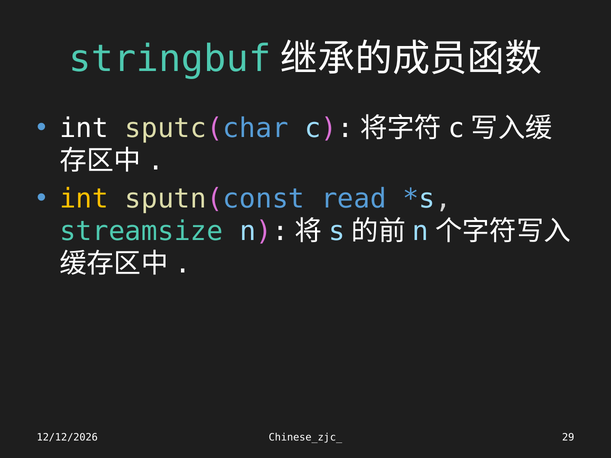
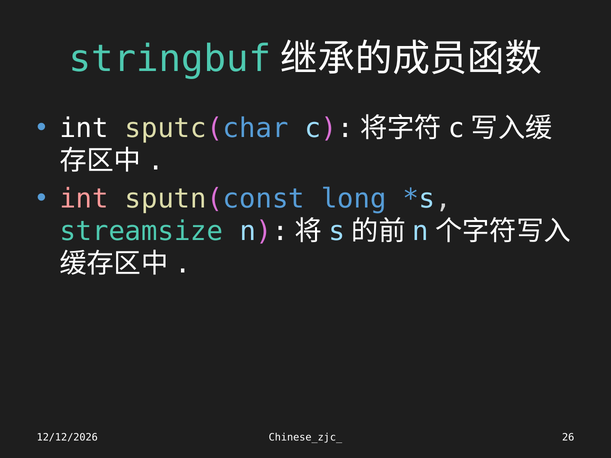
int at (84, 199) colour: yellow -> pink
read: read -> long
29: 29 -> 26
